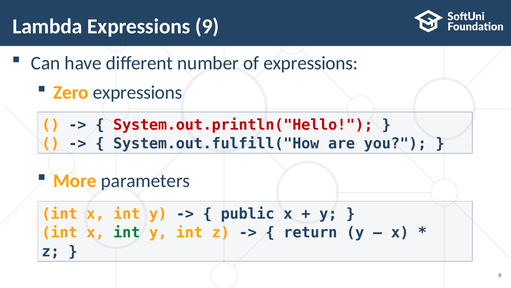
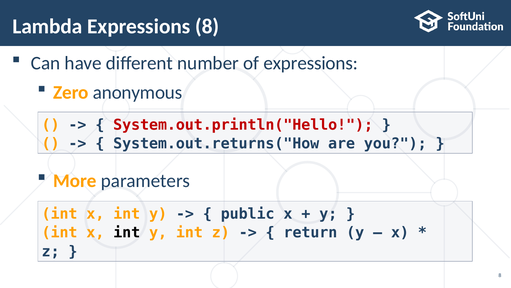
Expressions 9: 9 -> 8
Zero expressions: expressions -> anonymous
System.out.fulfill("How: System.out.fulfill("How -> System.out.returns("How
int at (127, 232) colour: green -> black
